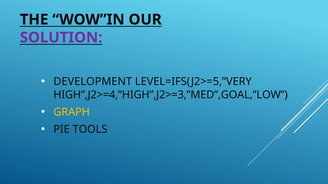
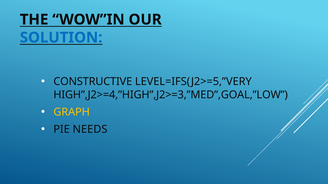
SOLUTION colour: purple -> blue
DEVELOPMENT: DEVELOPMENT -> CONSTRUCTIVE
TOOLS: TOOLS -> NEEDS
